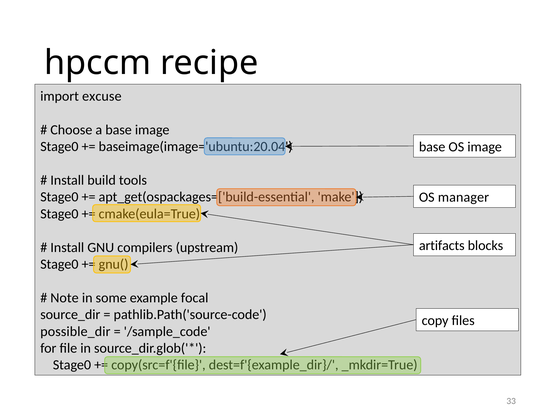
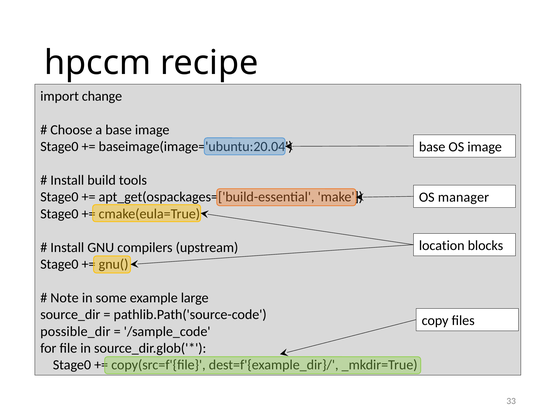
excuse: excuse -> change
artifacts: artifacts -> location
focal: focal -> large
